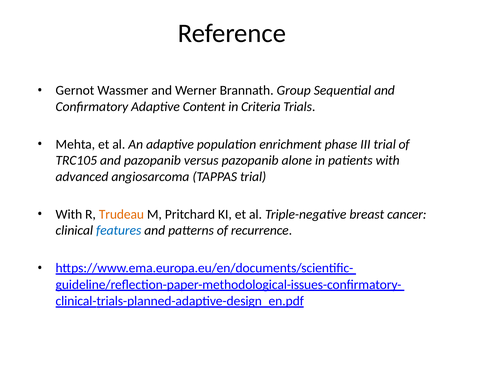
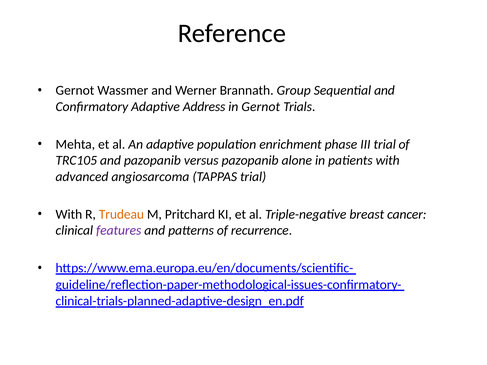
Content: Content -> Address
in Criteria: Criteria -> Gernot
features colour: blue -> purple
